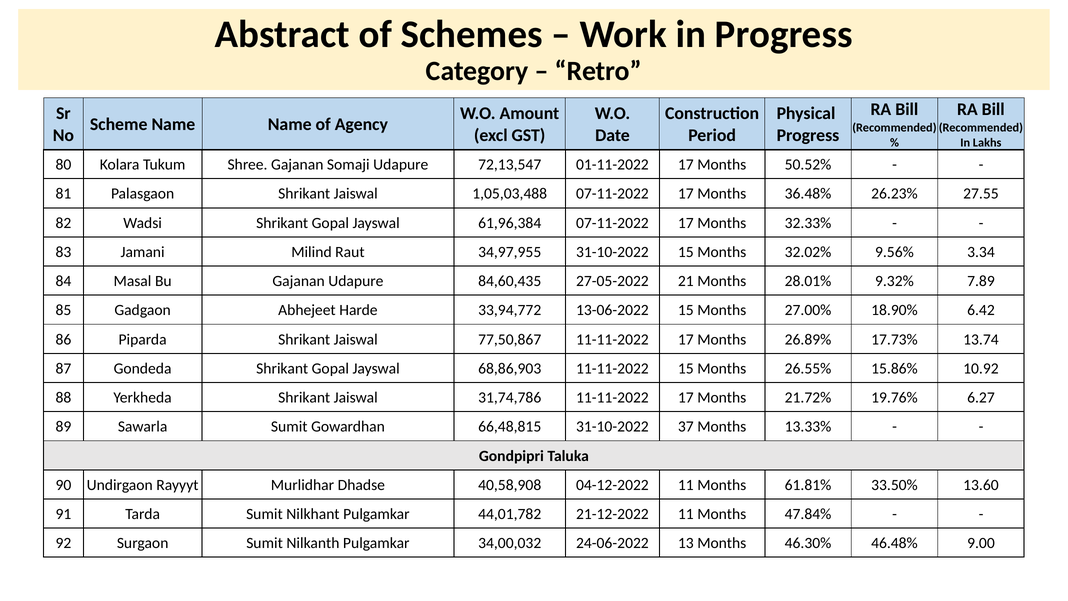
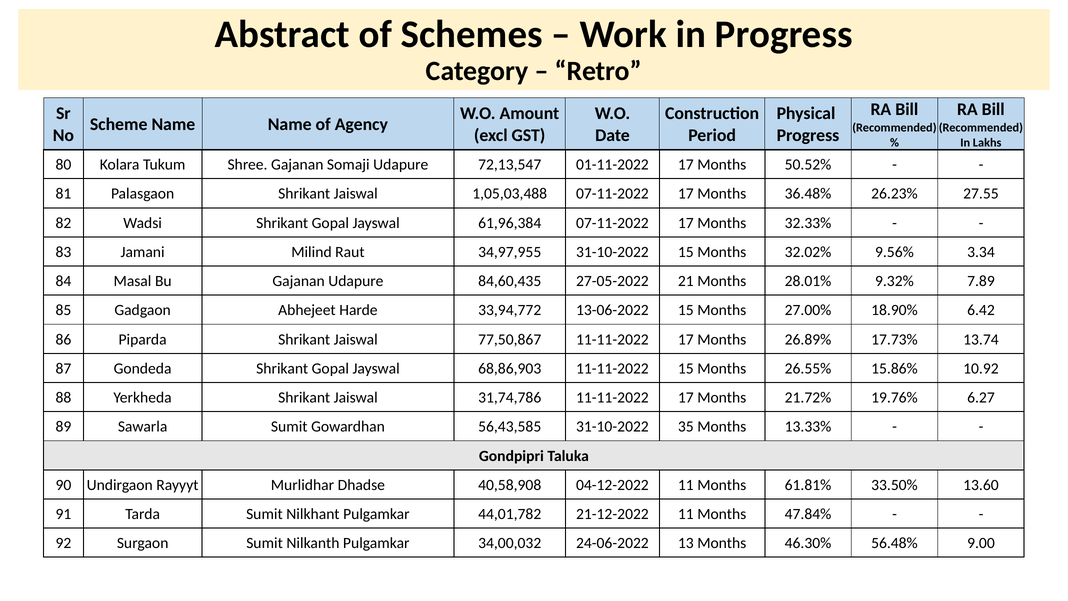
66,48,815: 66,48,815 -> 56,43,585
37: 37 -> 35
46.48%: 46.48% -> 56.48%
